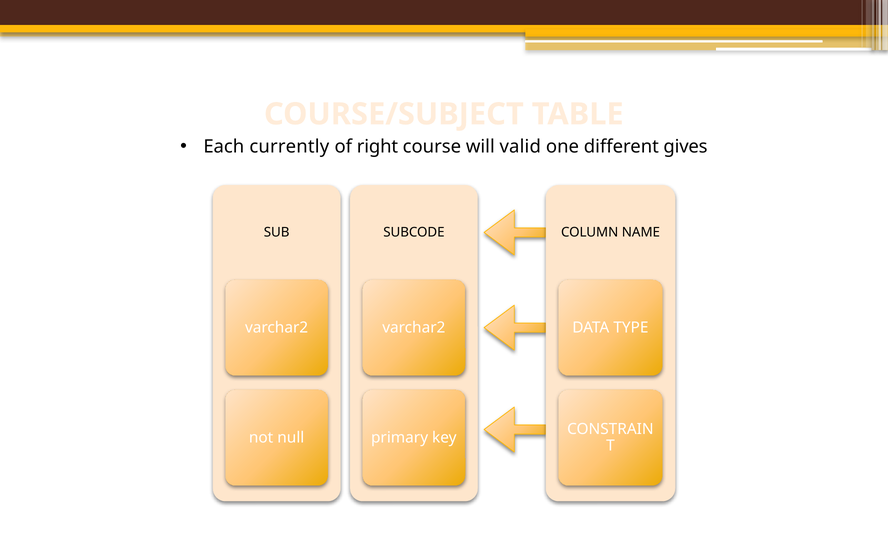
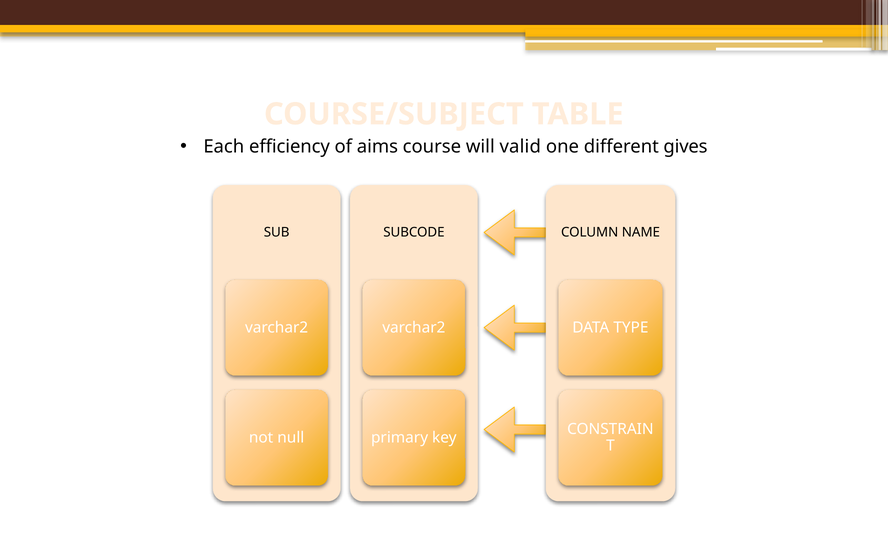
currently: currently -> efficiency
right: right -> aims
